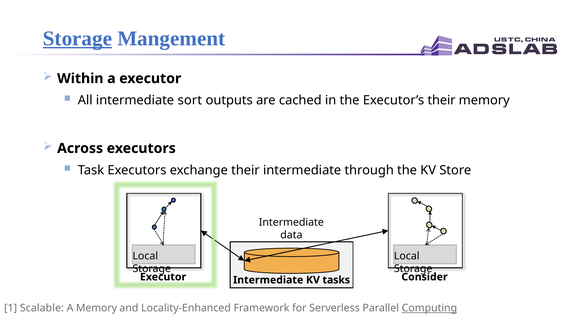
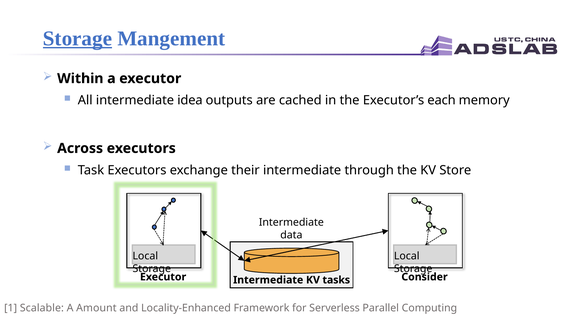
sort: sort -> idea
Executor’s their: their -> each
A Memory: Memory -> Amount
Computing underline: present -> none
